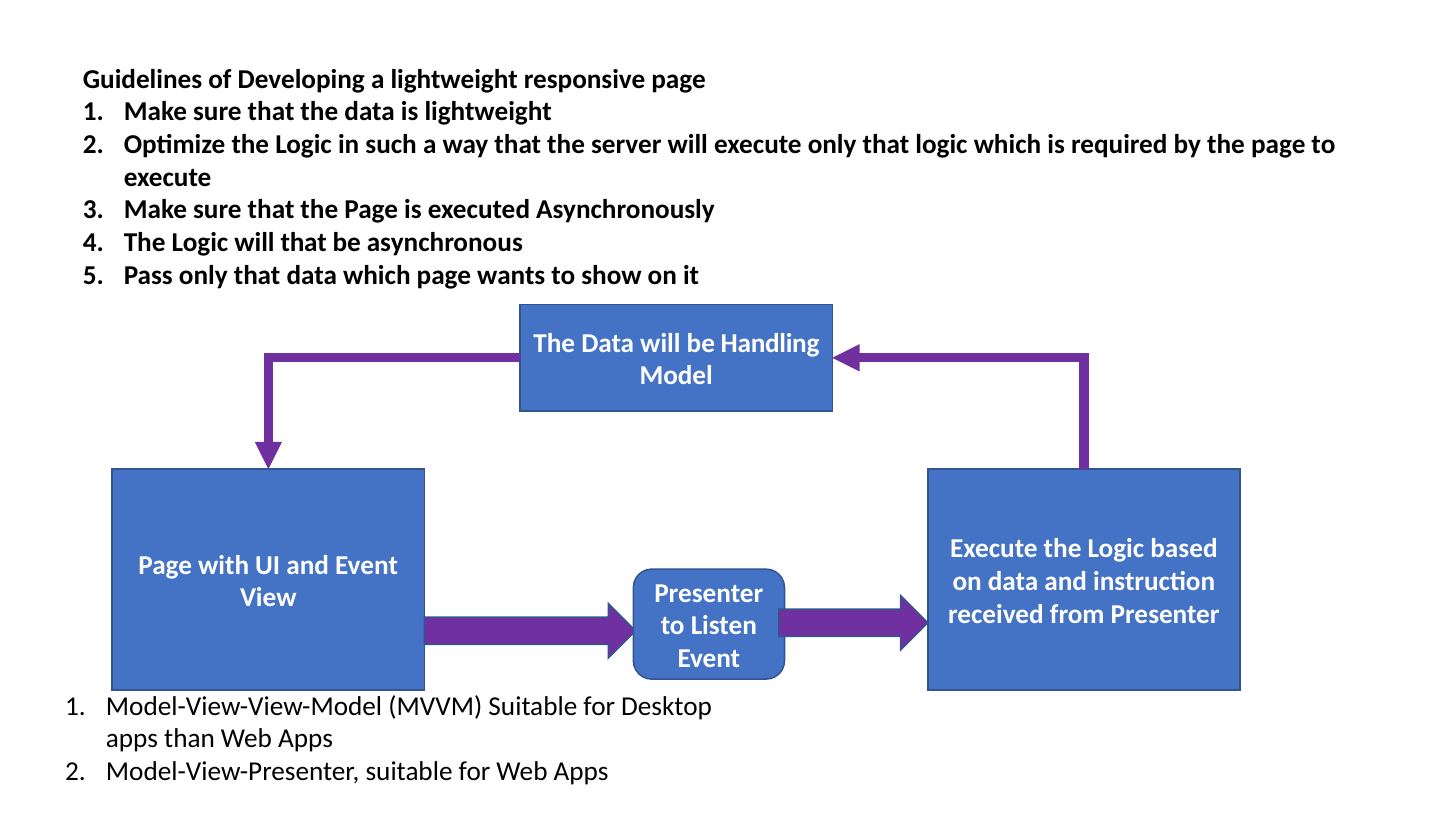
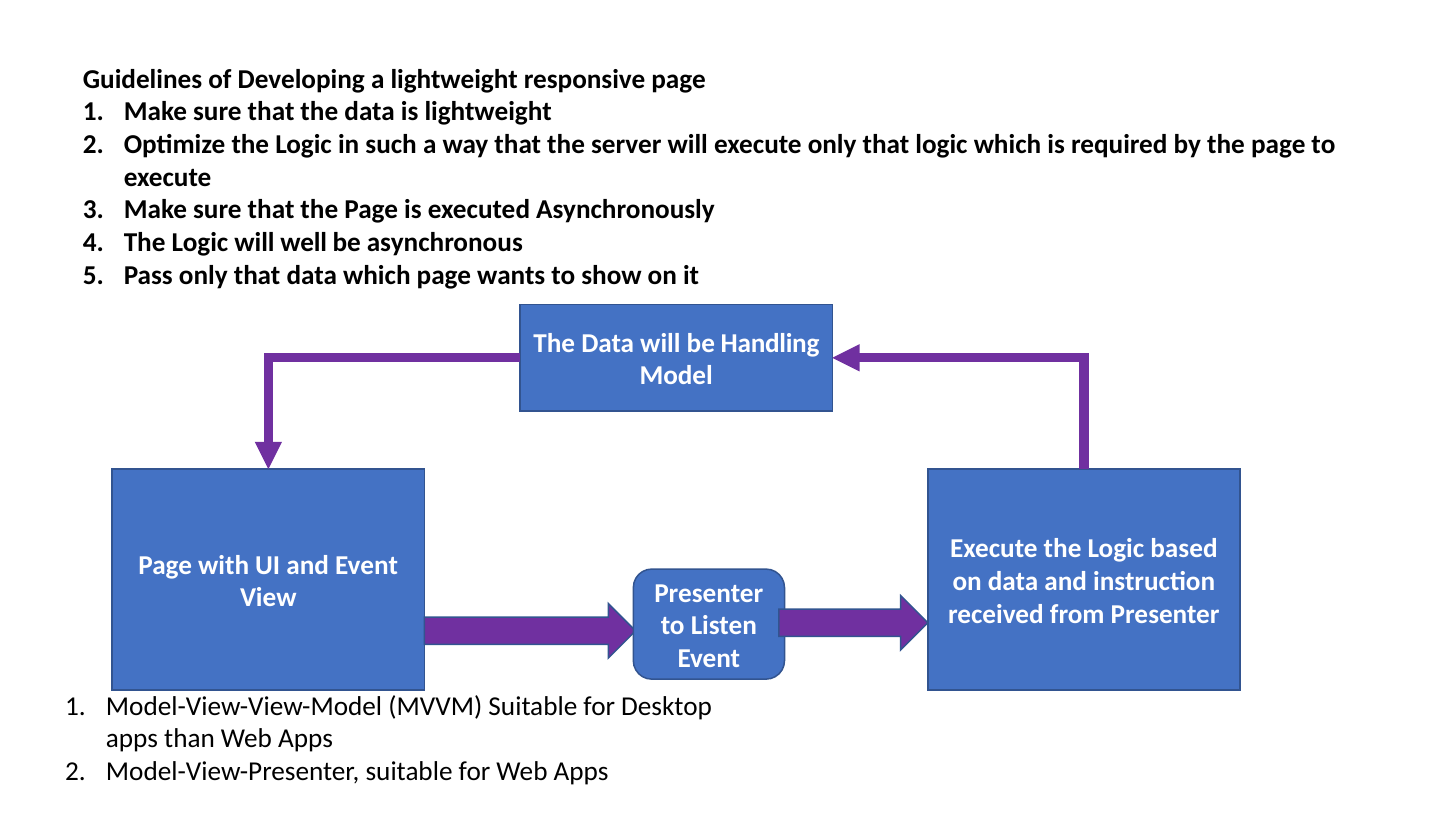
will that: that -> well
